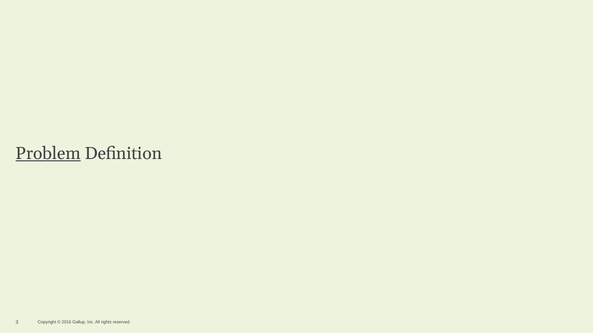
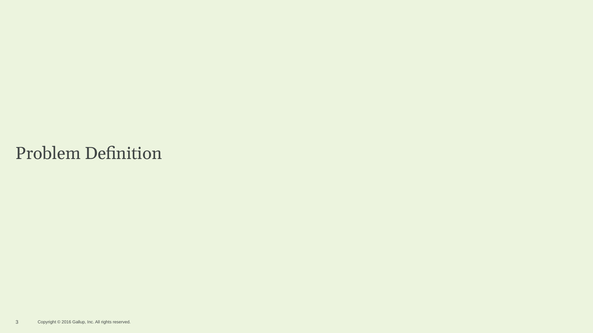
Problem underline: present -> none
